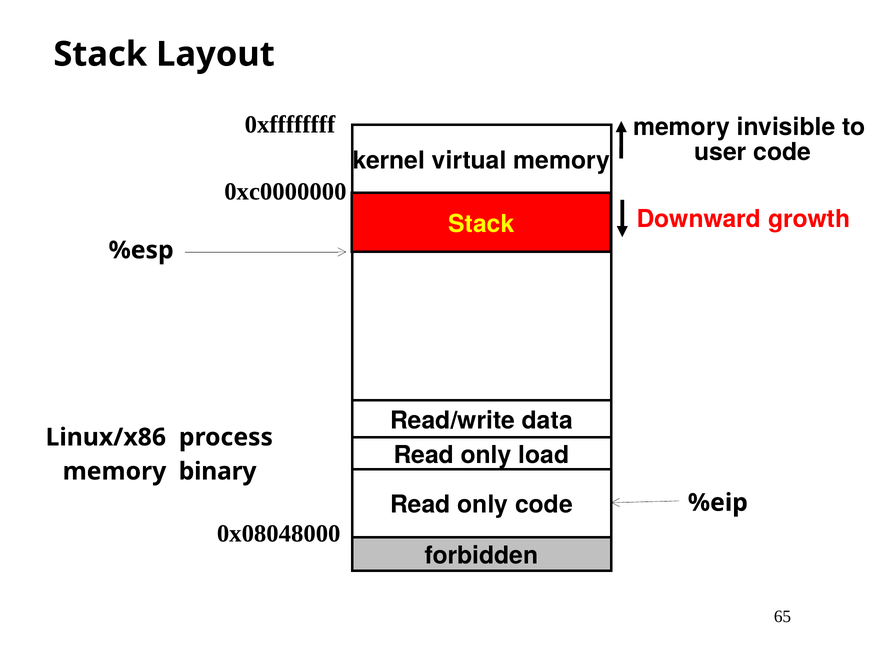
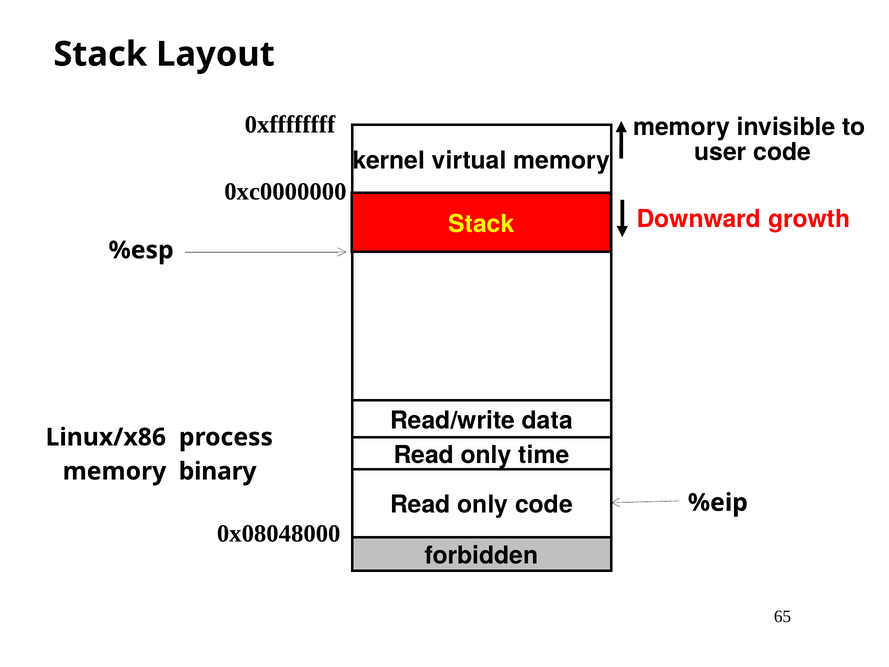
load: load -> time
